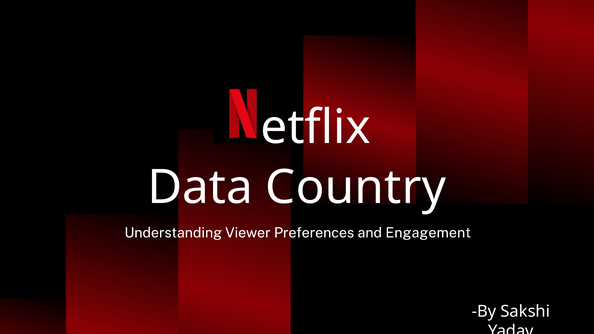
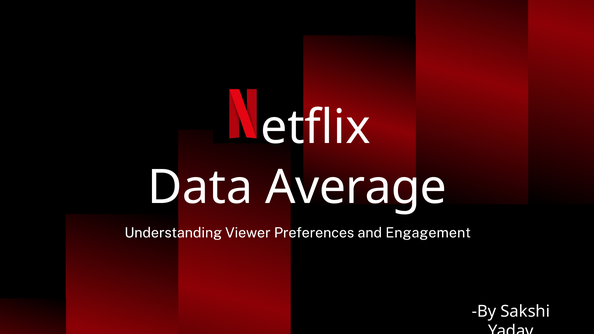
Country: Country -> Average
